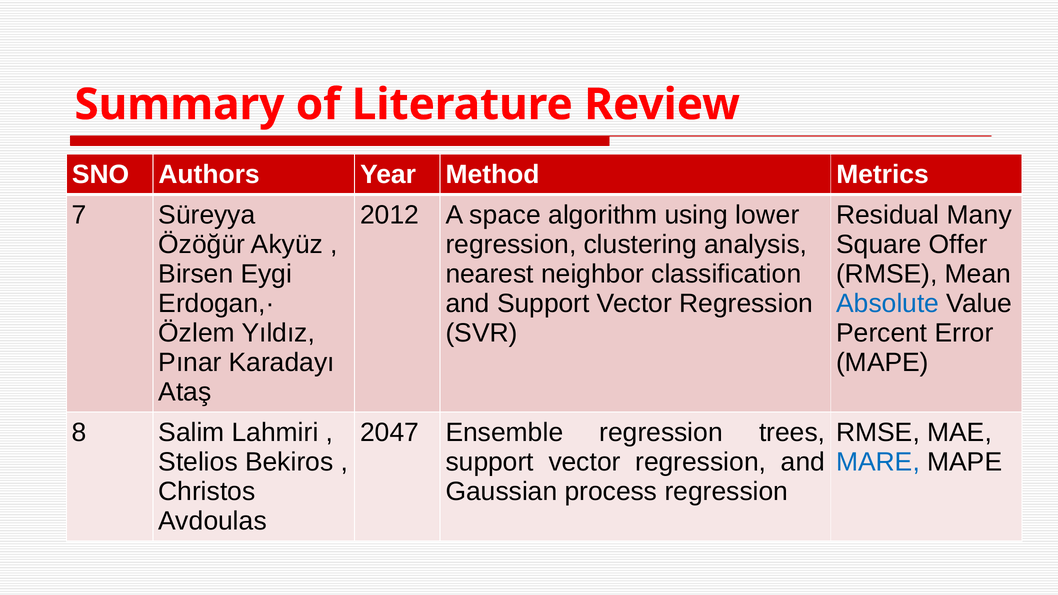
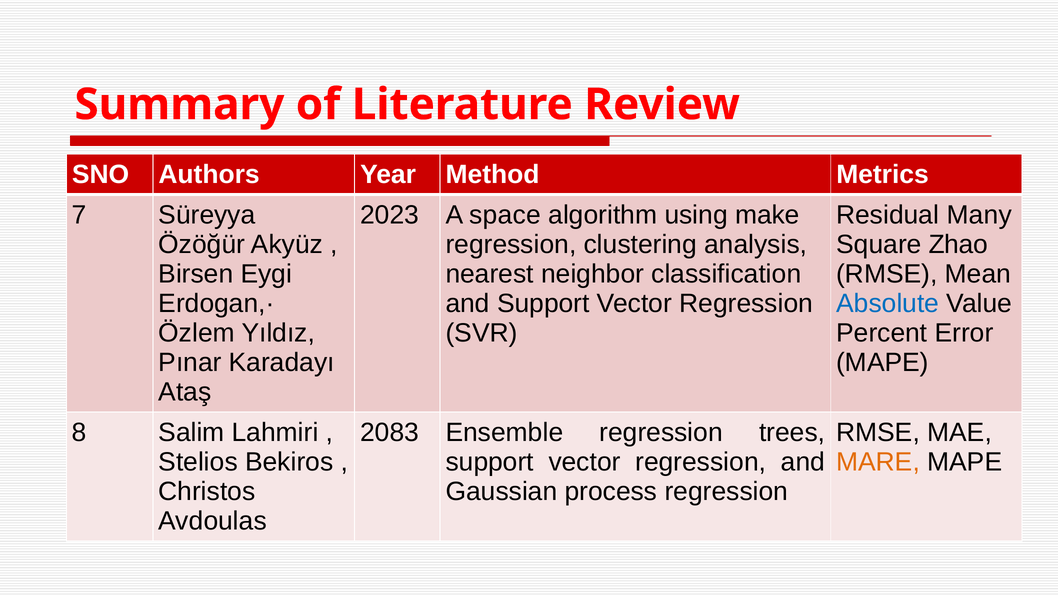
2012: 2012 -> 2023
lower: lower -> make
Offer: Offer -> Zhao
2047: 2047 -> 2083
MARE colour: blue -> orange
